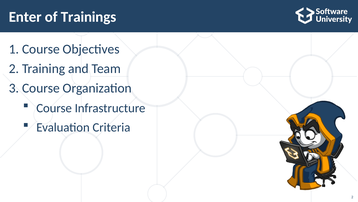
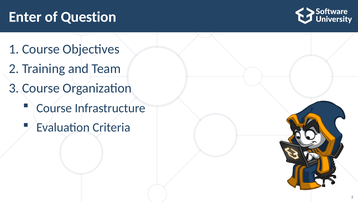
Trainings: Trainings -> Question
